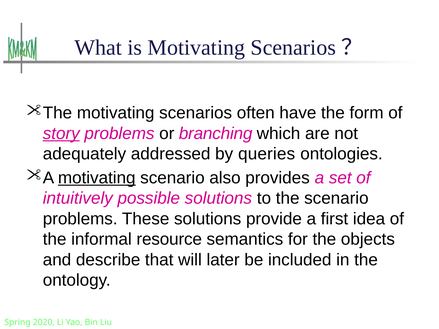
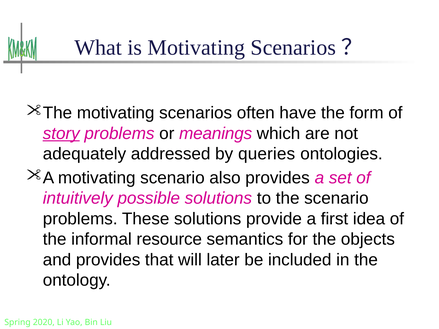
branching: branching -> meanings
motivating at (97, 178) underline: present -> none
and describe: describe -> provides
